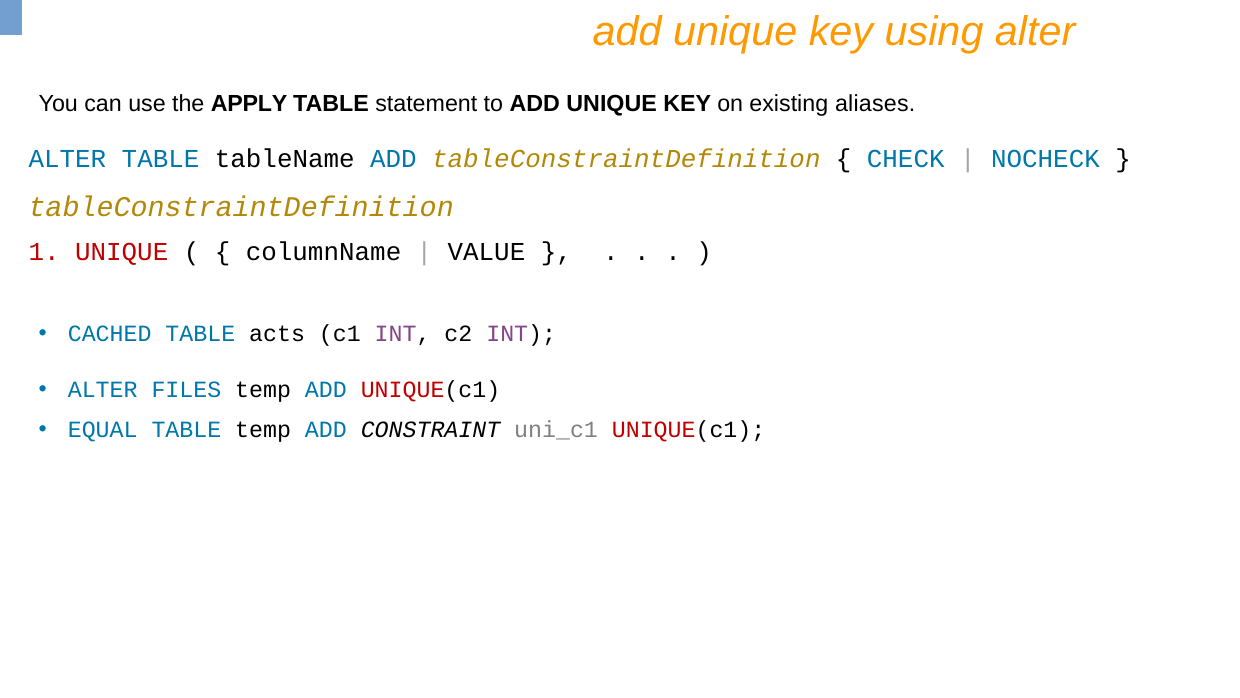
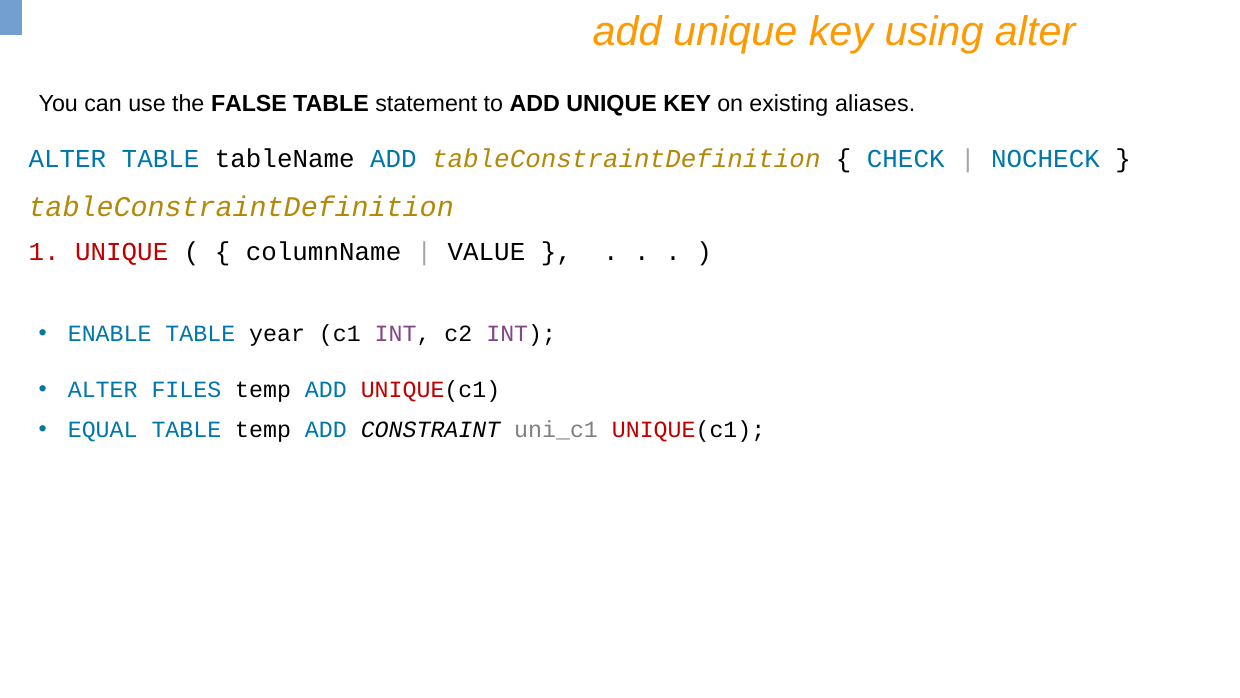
APPLY: APPLY -> FALSE
CACHED: CACHED -> ENABLE
acts: acts -> year
